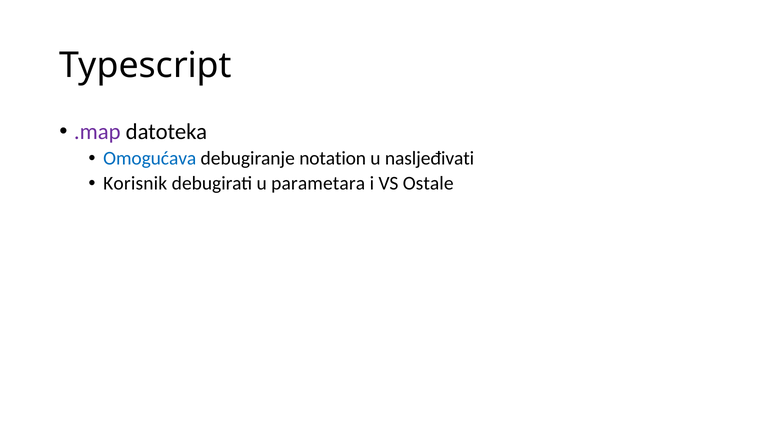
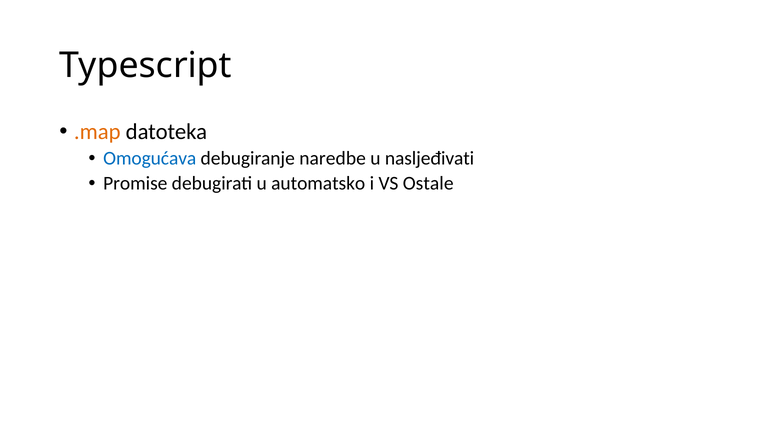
.map colour: purple -> orange
notation: notation -> naredbe
Korisnik: Korisnik -> Promise
parametara: parametara -> automatsko
